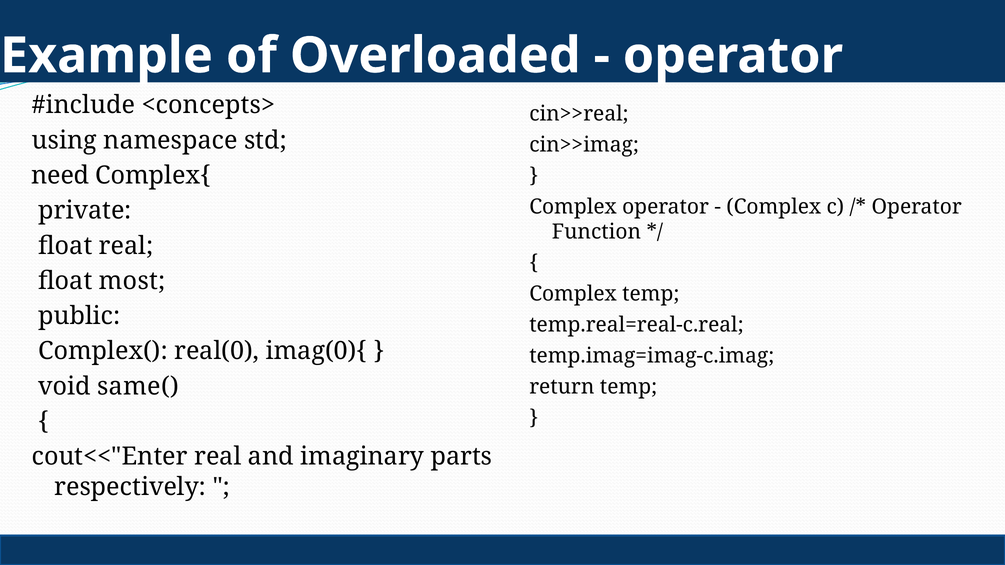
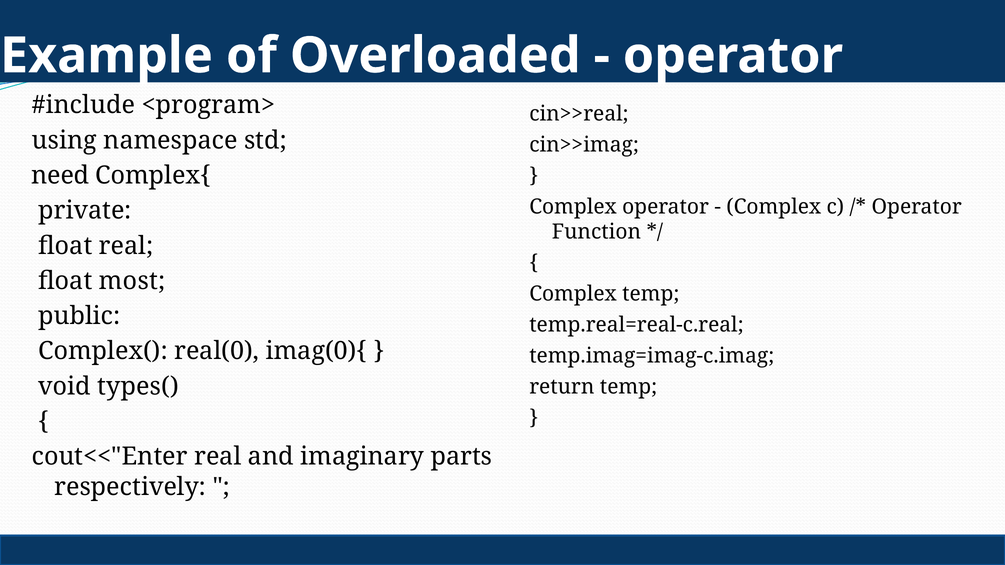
<concepts>: <concepts> -> <program>
same(: same( -> types(
